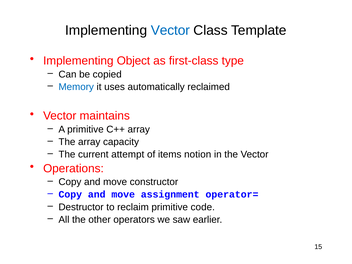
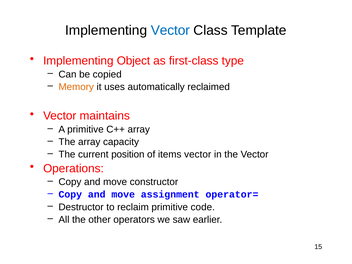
Memory colour: blue -> orange
attempt: attempt -> position
items notion: notion -> vector
